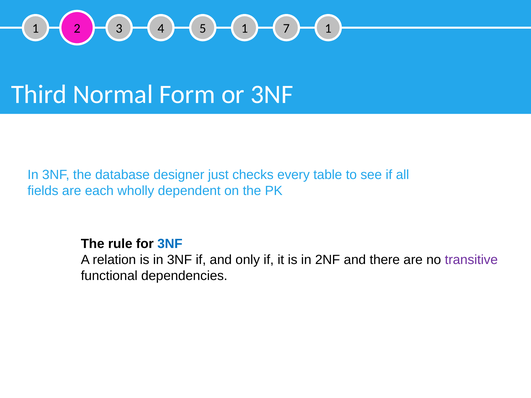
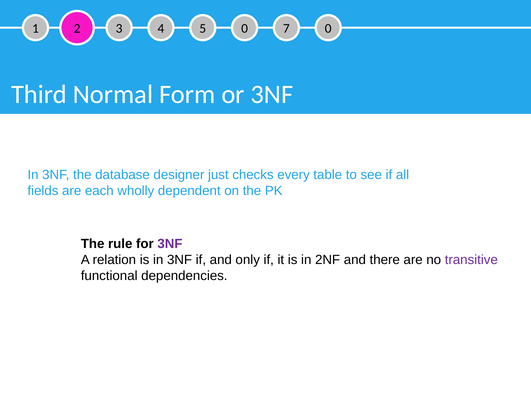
5 1: 1 -> 0
7 1: 1 -> 0
3NF at (170, 244) colour: blue -> purple
